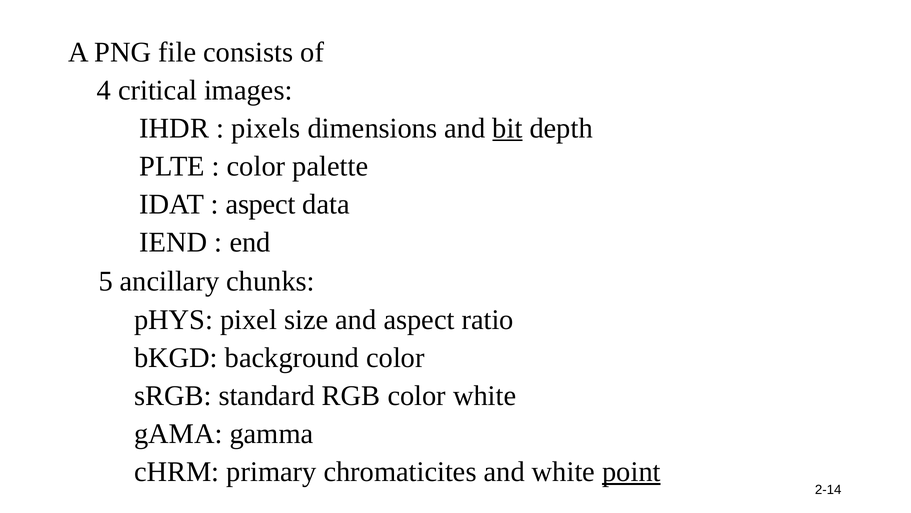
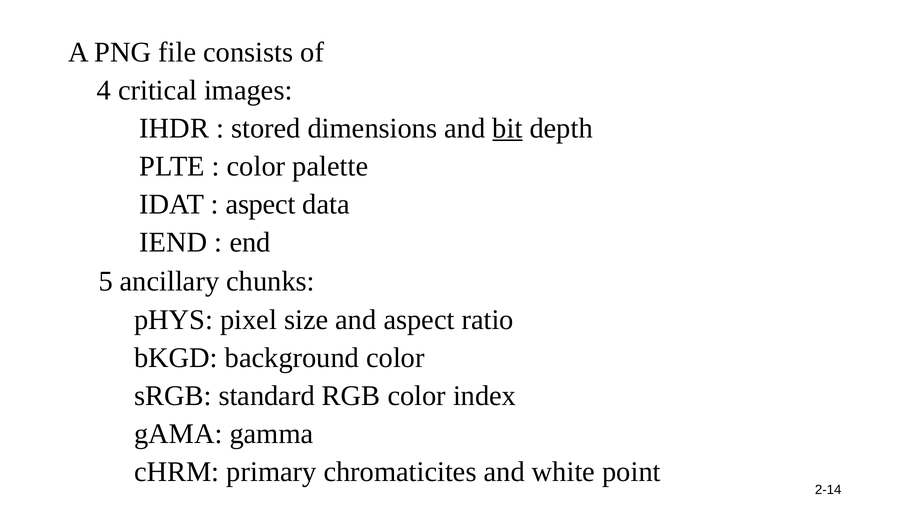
pixels: pixels -> stored
color white: white -> index
point underline: present -> none
